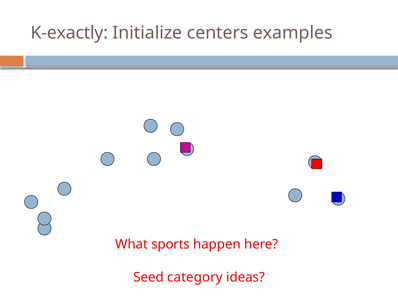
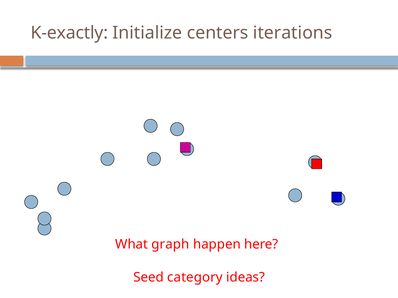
examples: examples -> iterations
sports: sports -> graph
